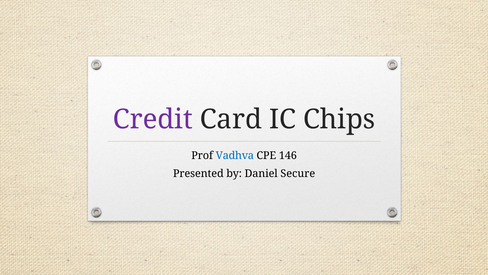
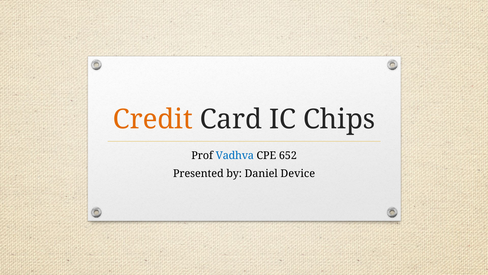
Credit colour: purple -> orange
146: 146 -> 652
Secure: Secure -> Device
